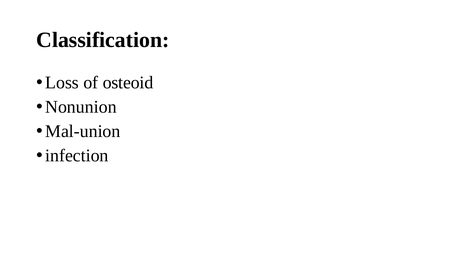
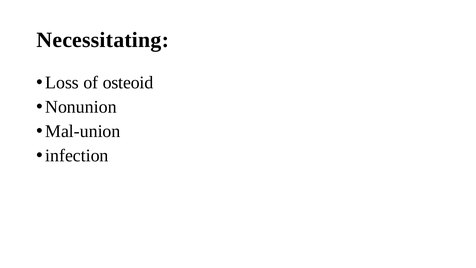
Classification: Classification -> Necessitating
